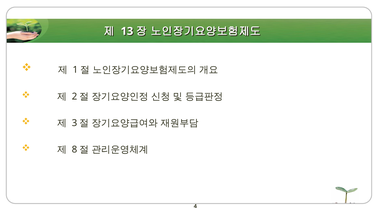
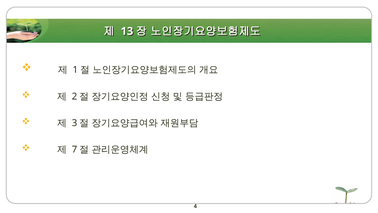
8: 8 -> 7
